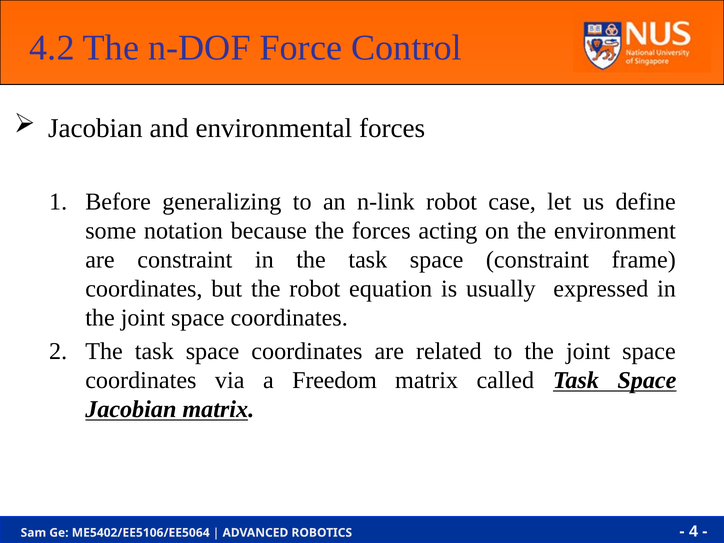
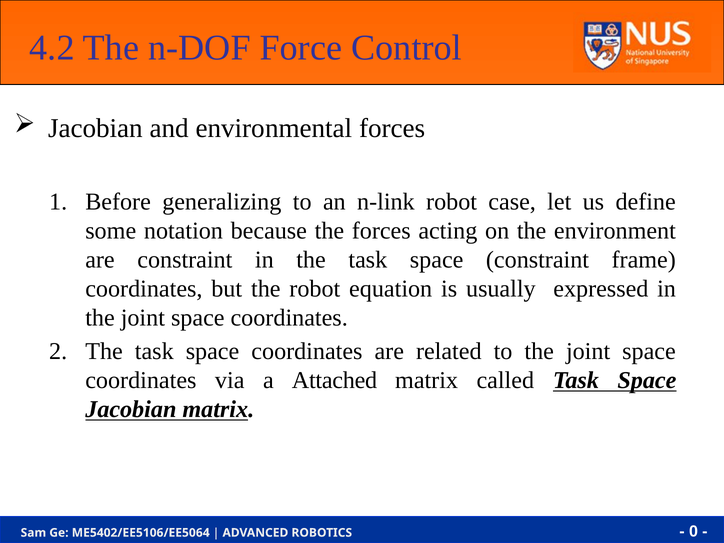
Freedom: Freedom -> Attached
4: 4 -> 0
